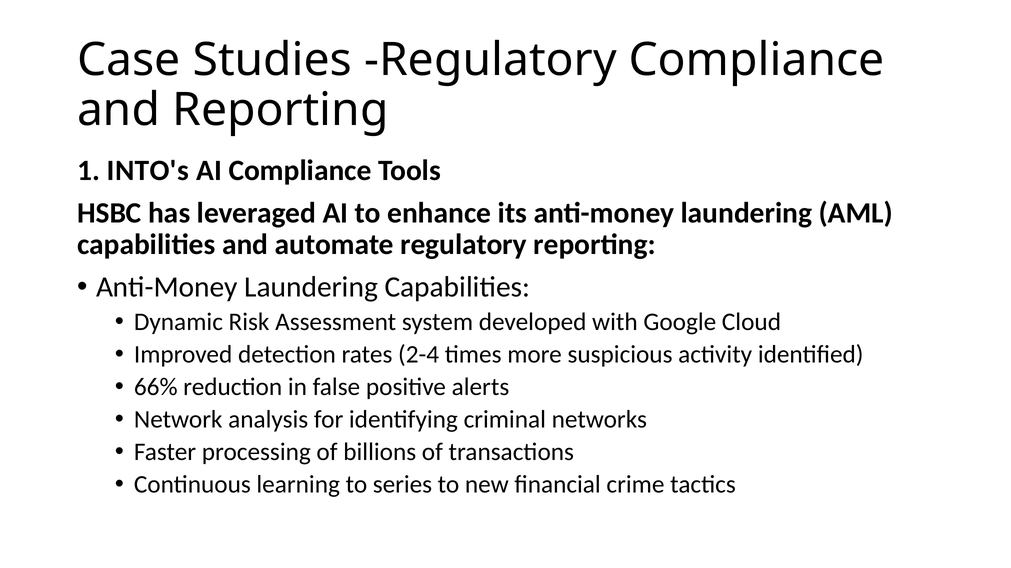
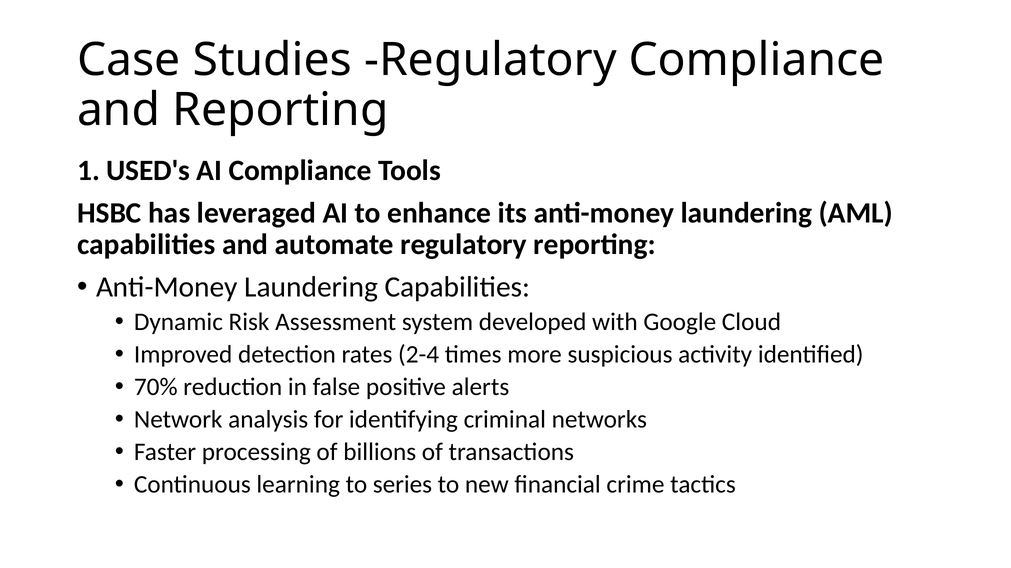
INTO's: INTO's -> USED's
66%: 66% -> 70%
